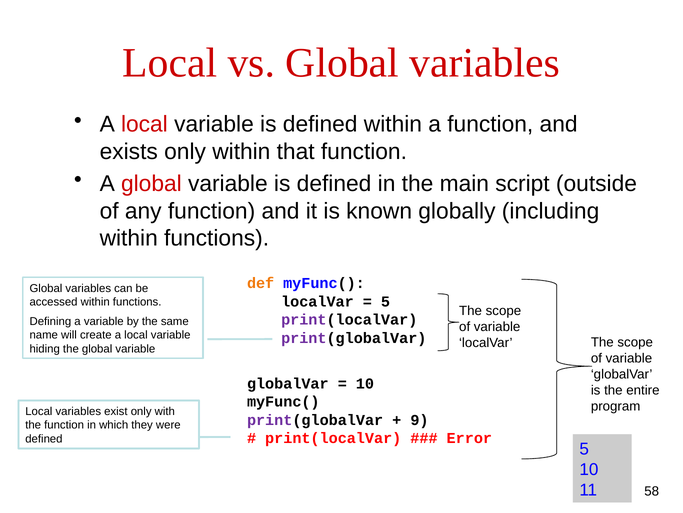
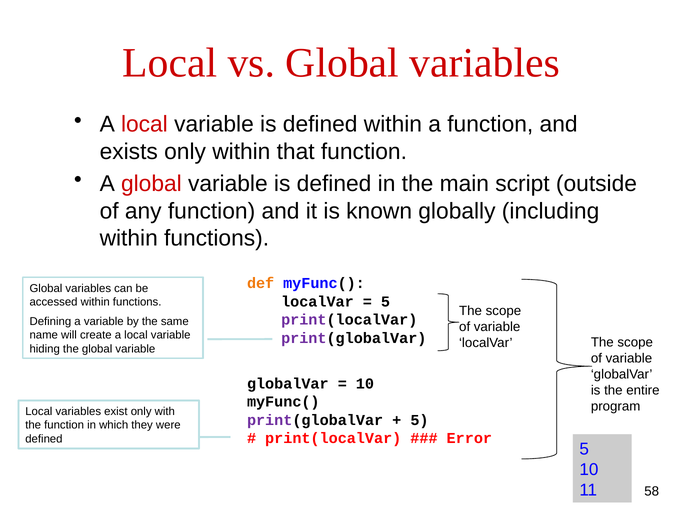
9 at (419, 420): 9 -> 5
